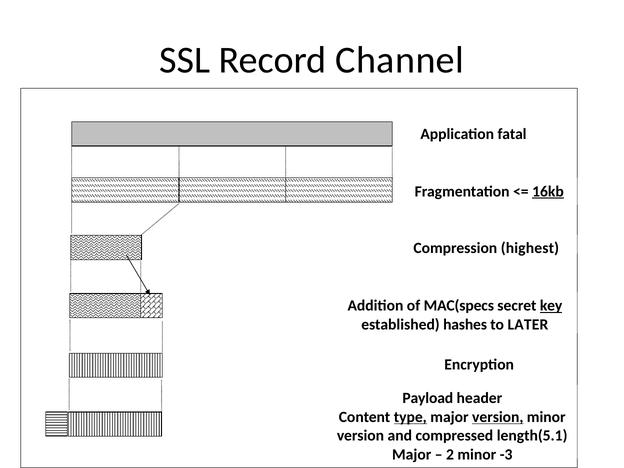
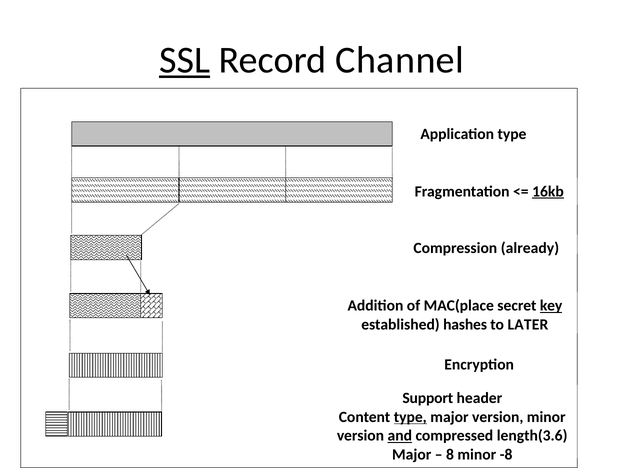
SSL underline: none -> present
Application fatal: fatal -> type
highest: highest -> already
MAC(specs: MAC(specs -> MAC(place
Payload: Payload -> Support
version at (498, 417) underline: present -> none
and underline: none -> present
length(5.1: length(5.1 -> length(3.6
2: 2 -> 8
-3: -3 -> -8
